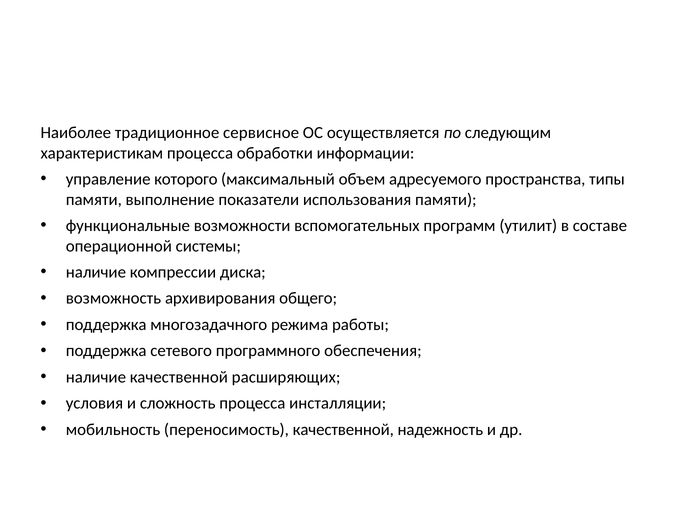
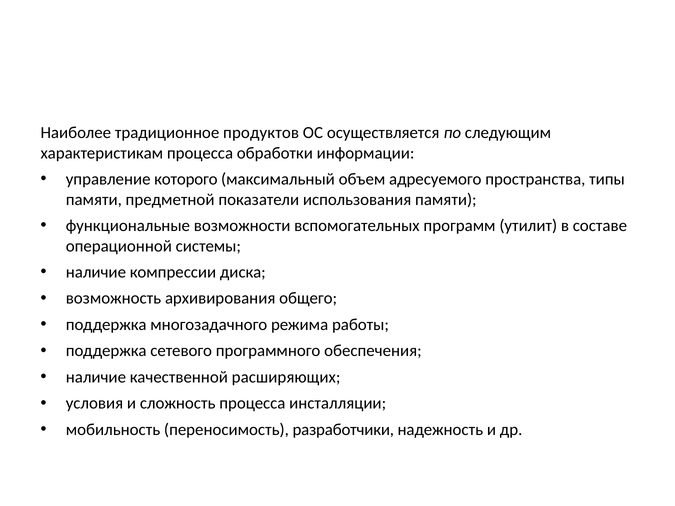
сервисное: сервисное -> продуктов
выполнение: выполнение -> предметной
переносимость качественной: качественной -> разработчики
